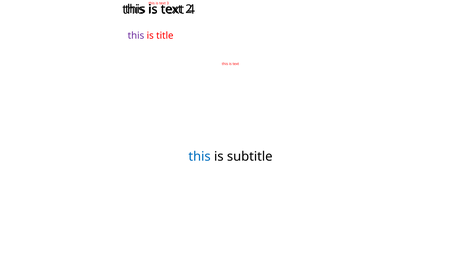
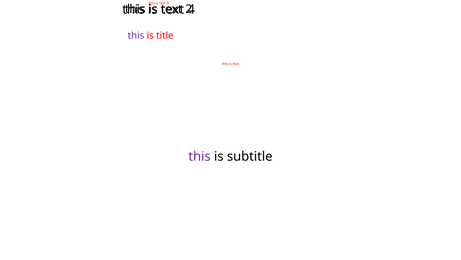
this at (200, 156) colour: blue -> purple
